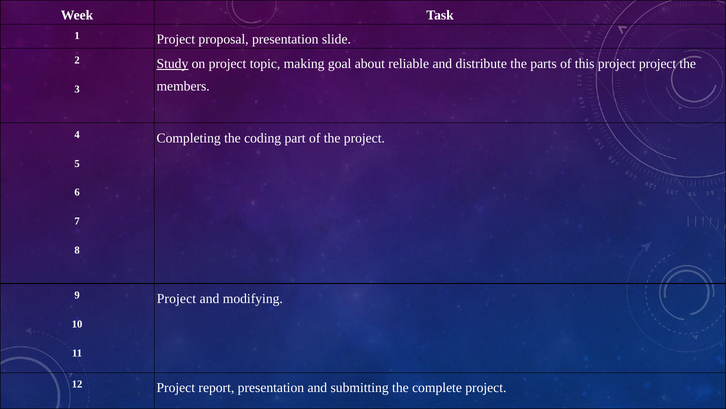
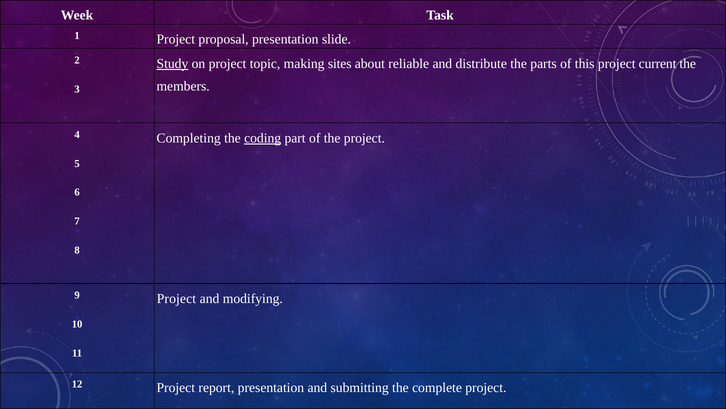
goal: goal -> sites
project project: project -> current
coding underline: none -> present
